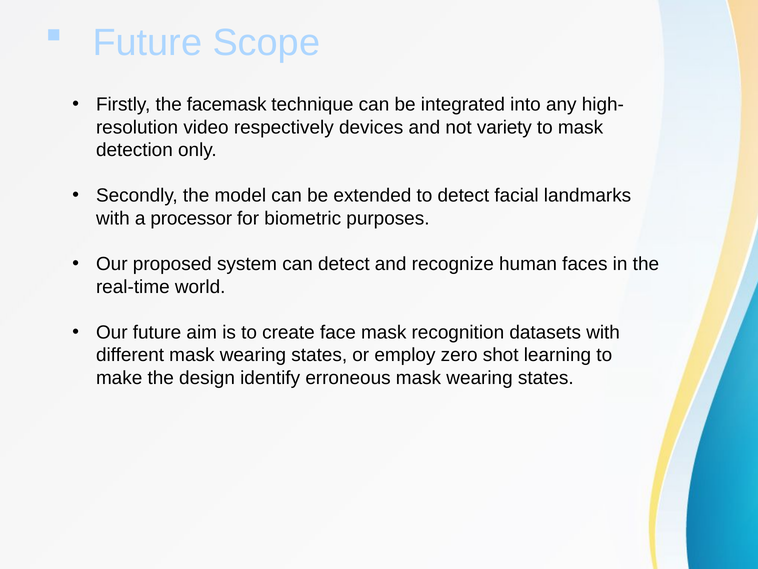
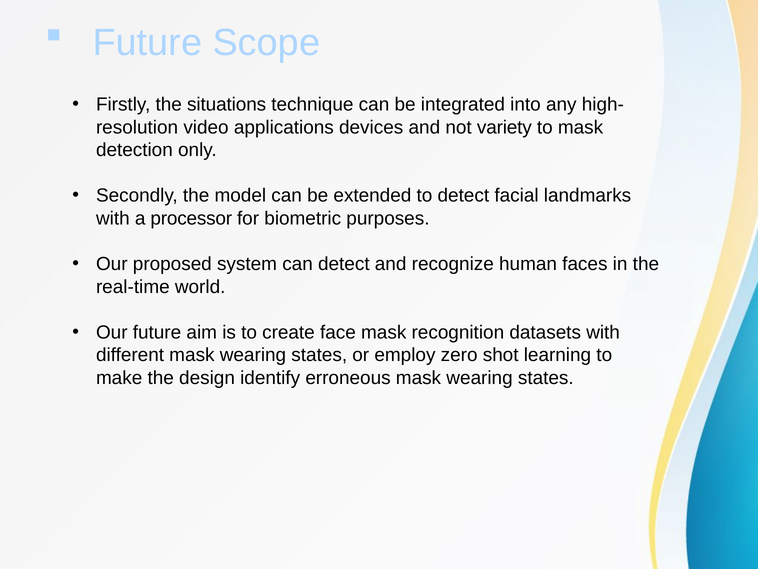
facemask: facemask -> situations
respectively: respectively -> applications
